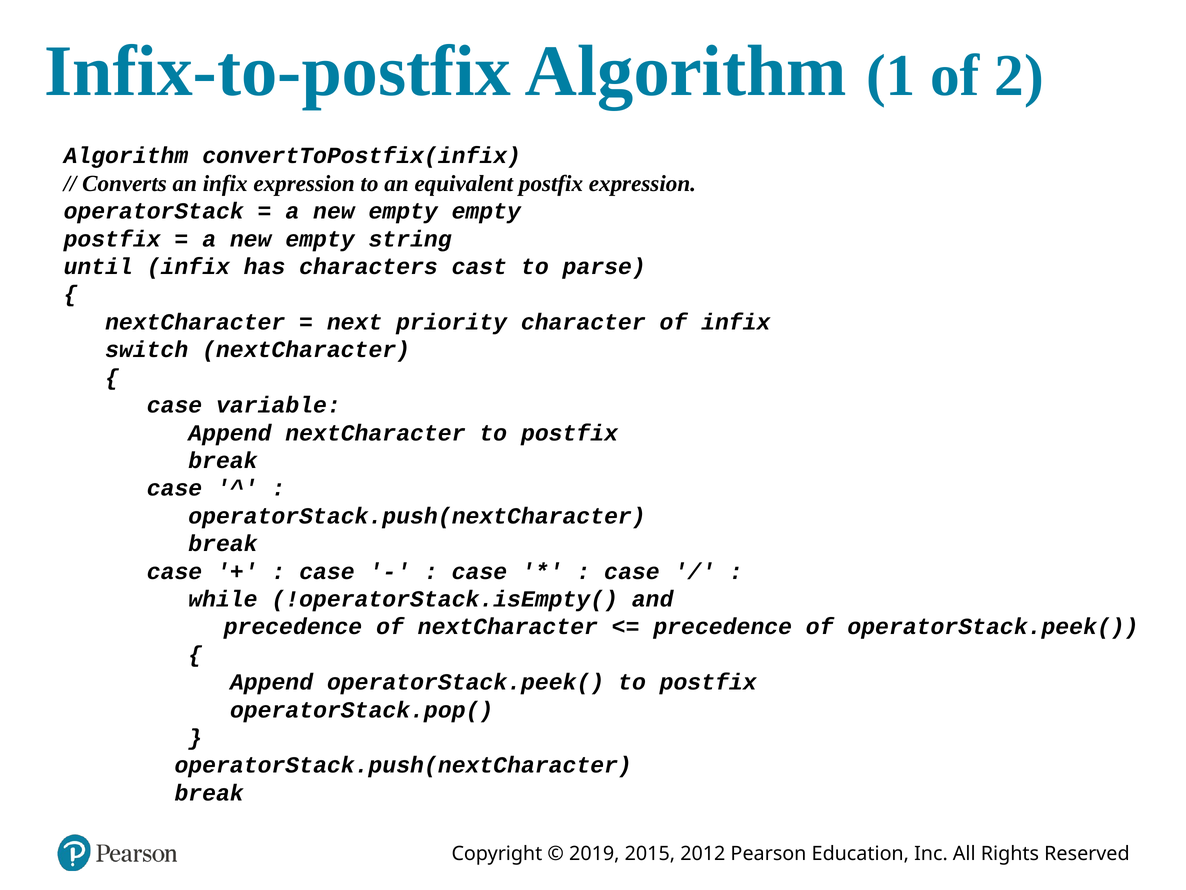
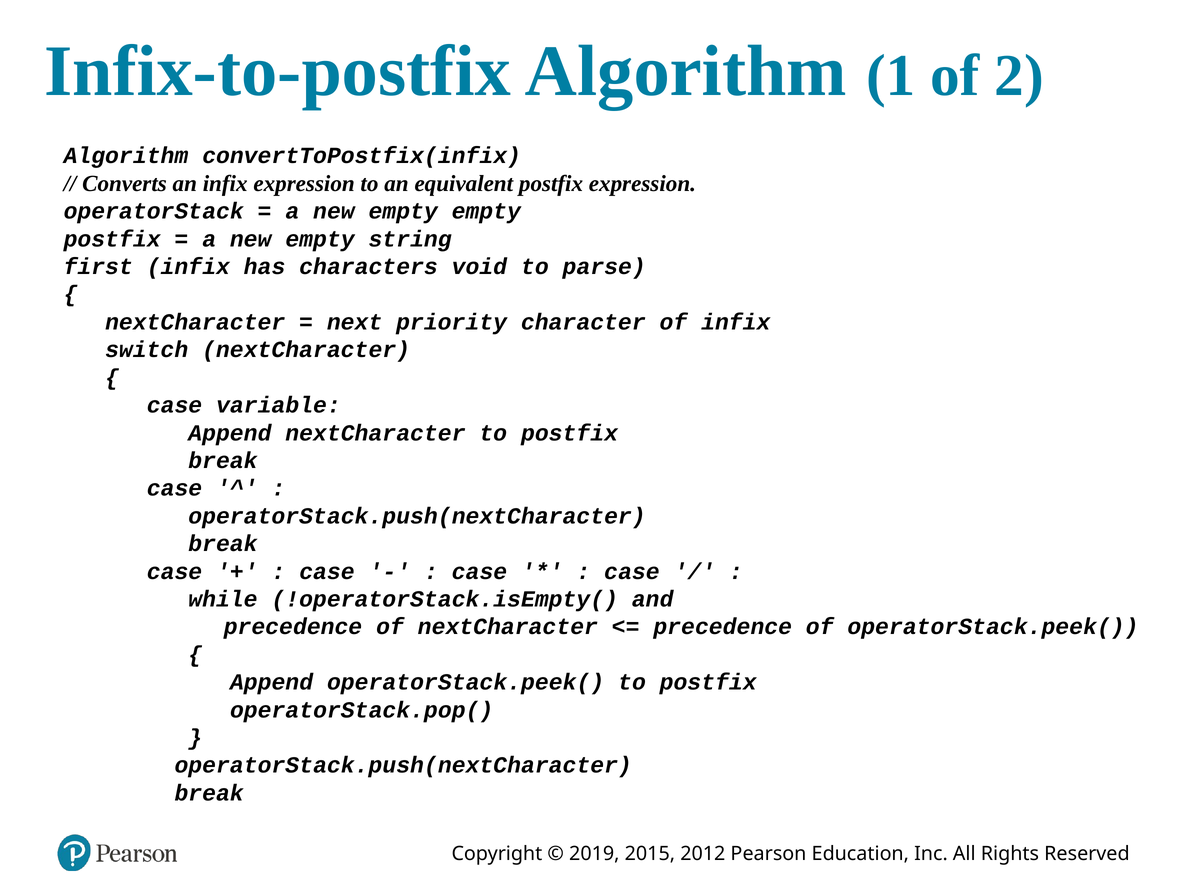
until: until -> first
cast: cast -> void
